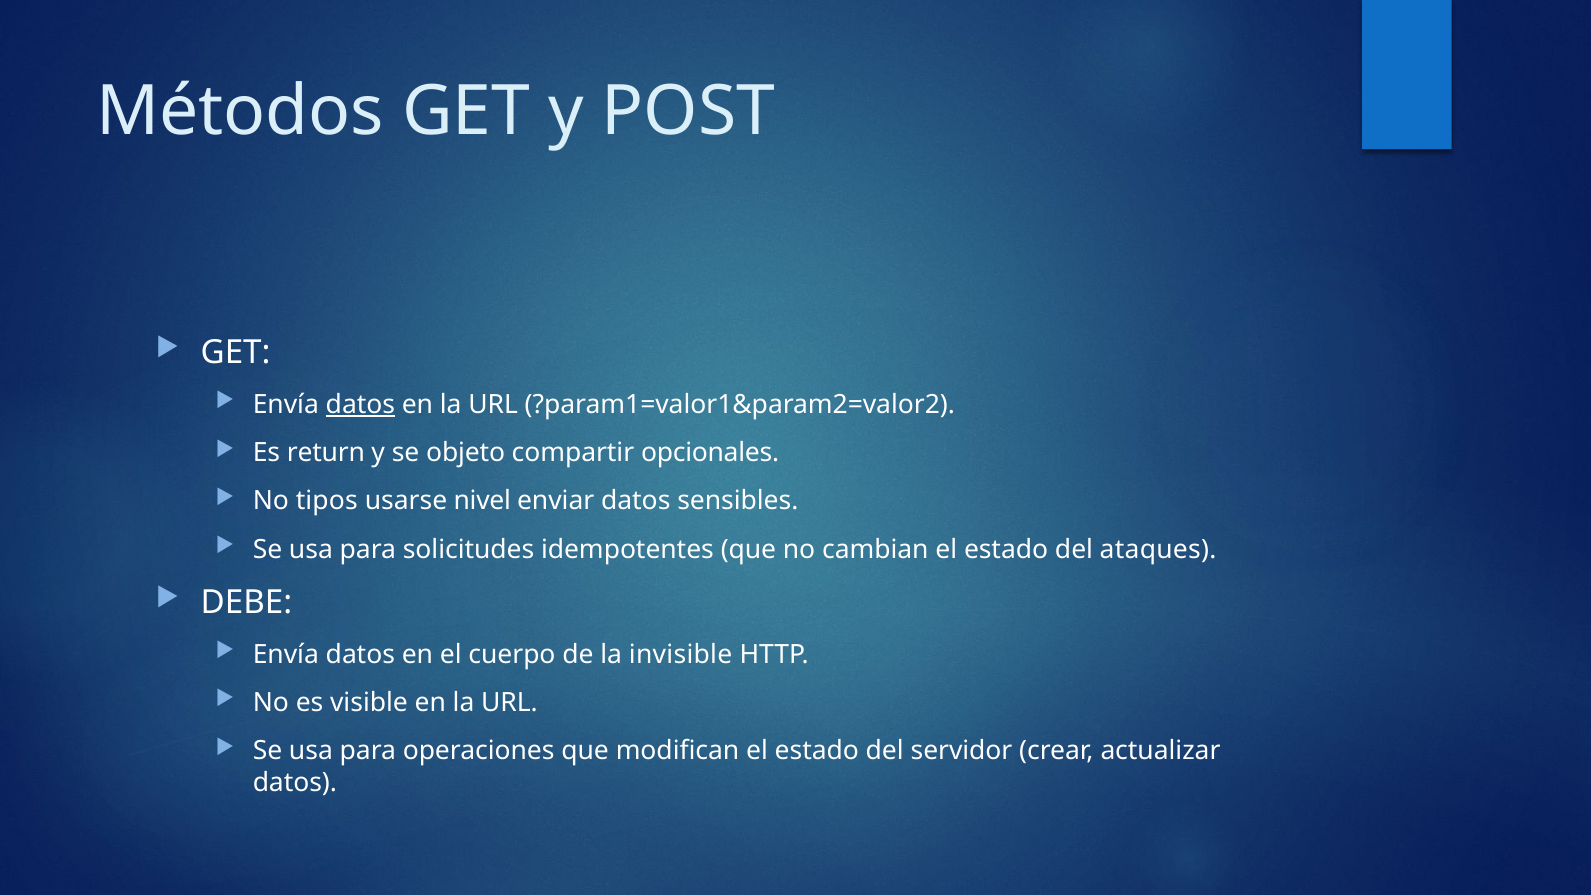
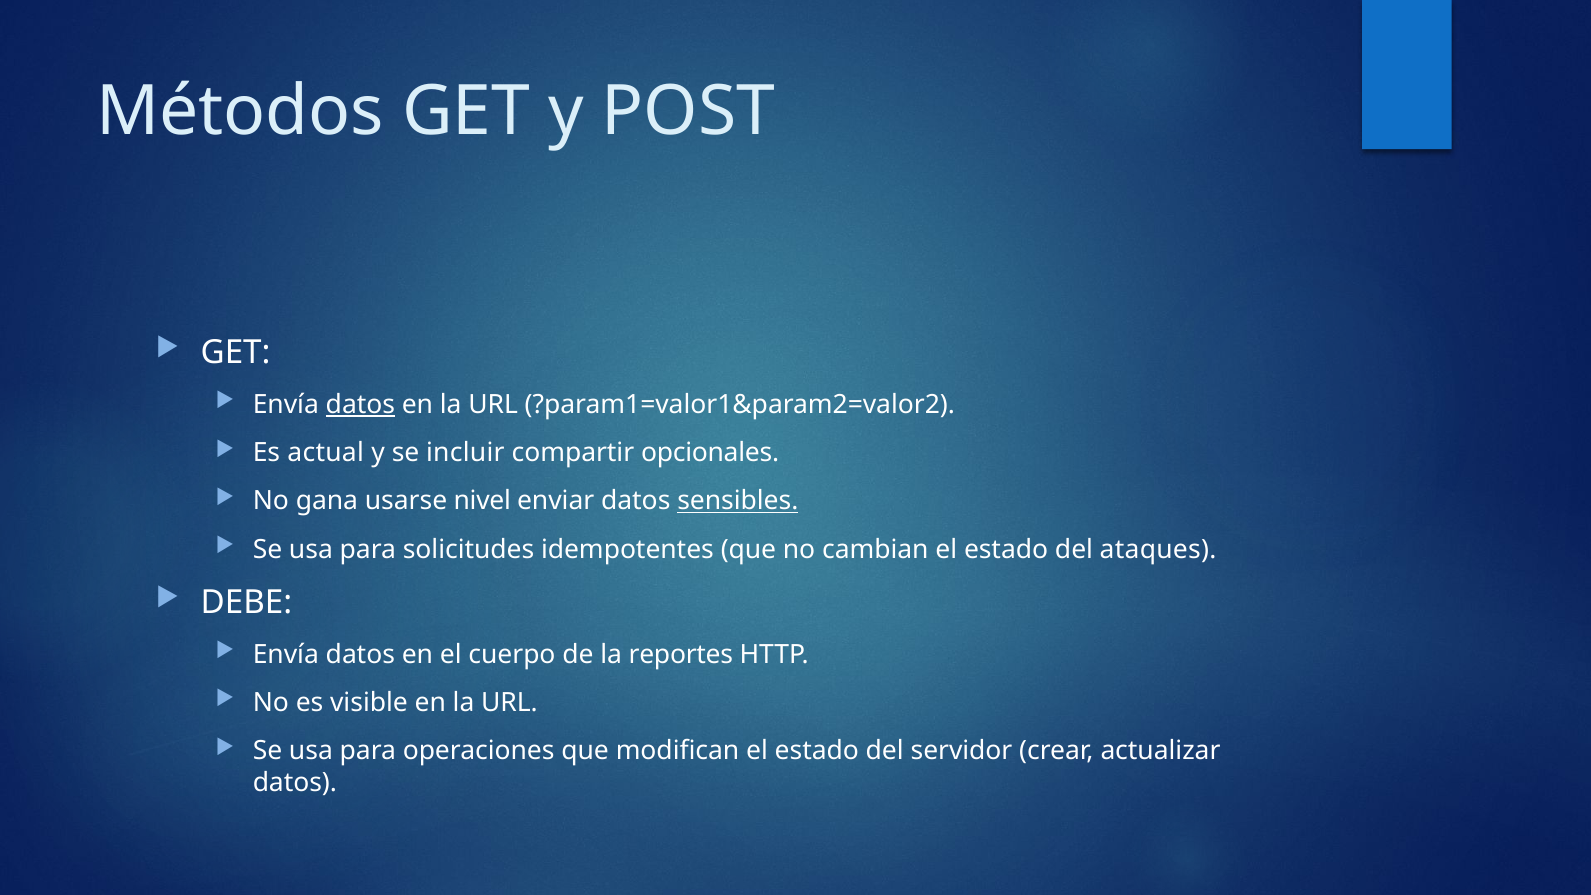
return: return -> actual
objeto: objeto -> incluir
tipos: tipos -> gana
sensibles underline: none -> present
invisible: invisible -> reportes
